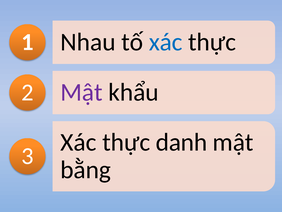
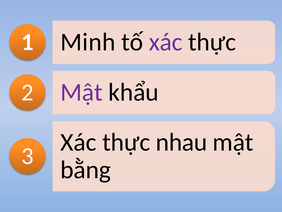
Nhau: Nhau -> Minh
xác at (166, 42) colour: blue -> purple
danh: danh -> nhau
